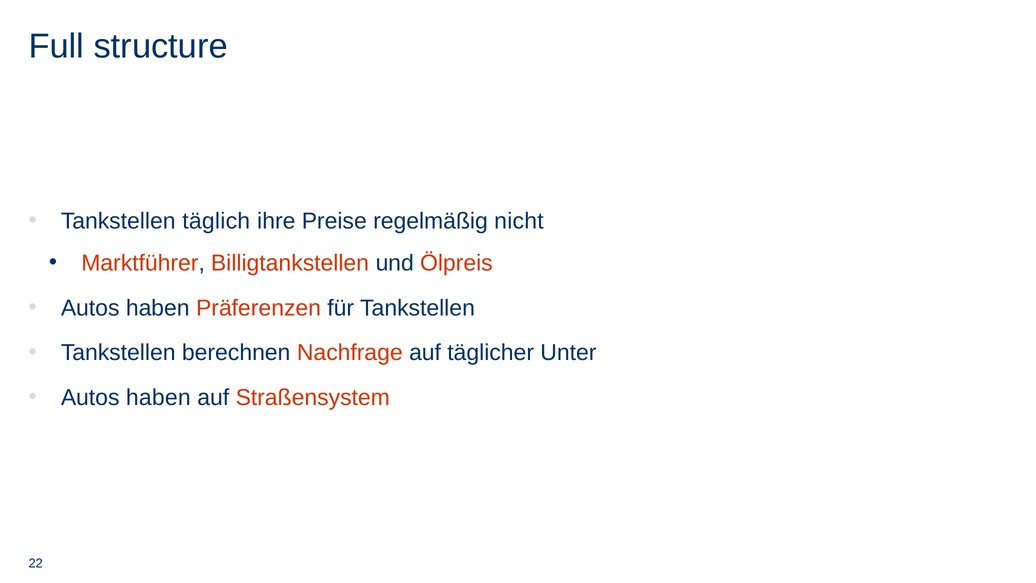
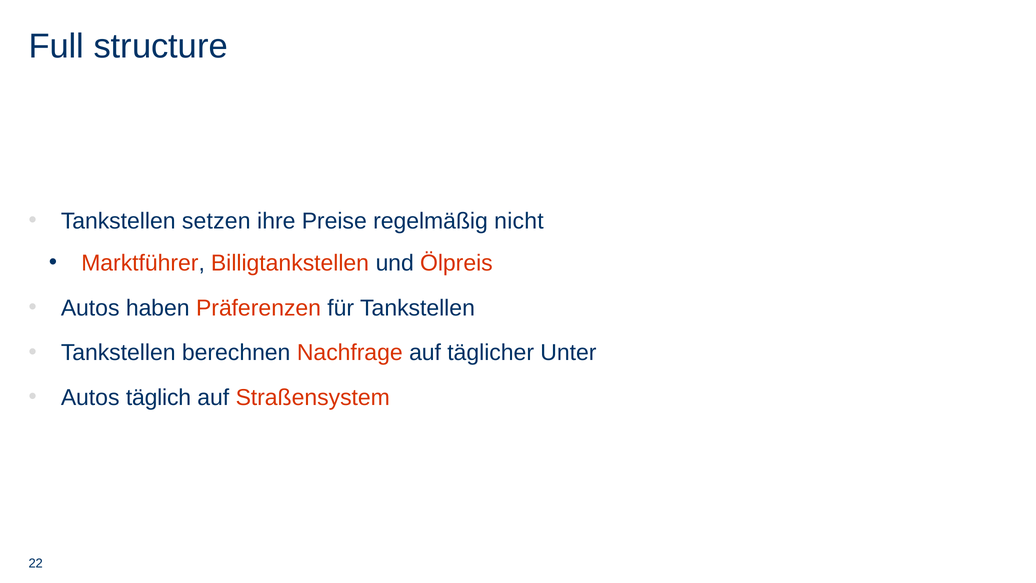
täglich: täglich -> setzen
haben at (158, 398): haben -> täglich
